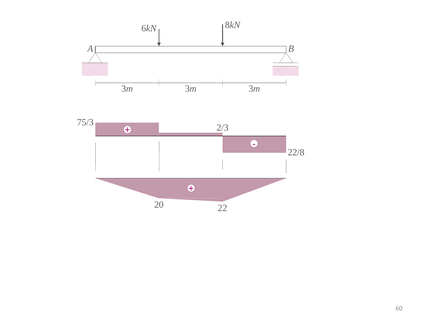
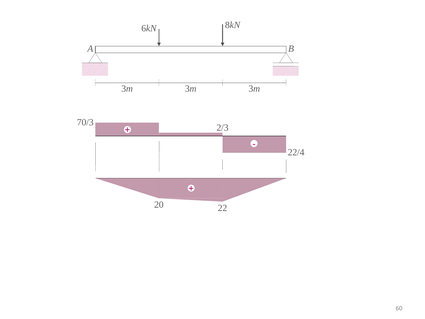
75/3: 75/3 -> 70/3
22/8: 22/8 -> 22/4
